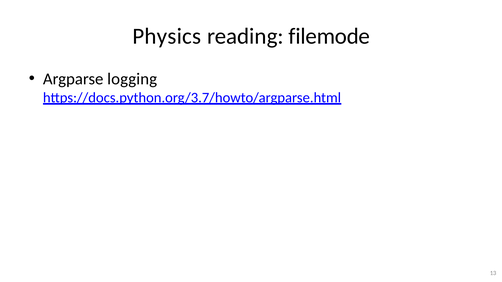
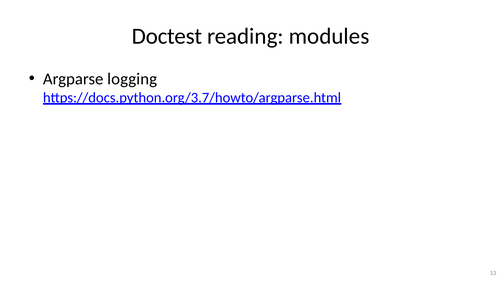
Physics: Physics -> Doctest
filemode: filemode -> modules
